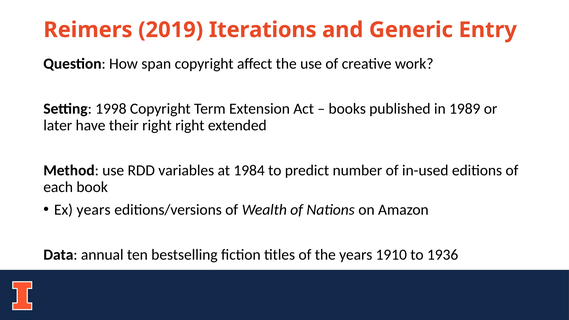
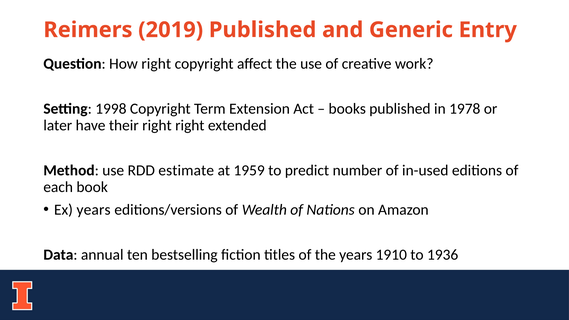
2019 Iterations: Iterations -> Published
How span: span -> right
1989: 1989 -> 1978
variables: variables -> estimate
1984: 1984 -> 1959
